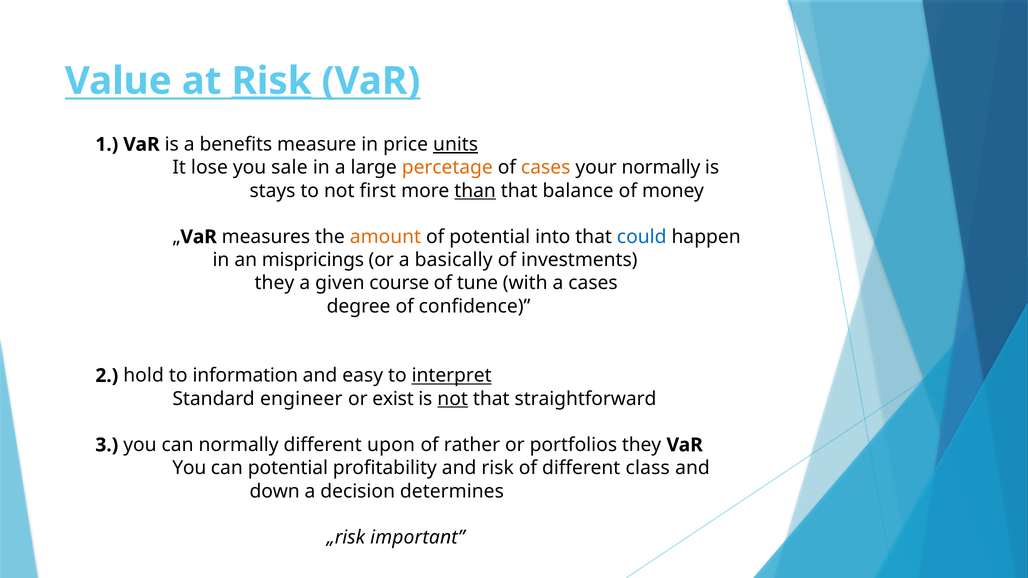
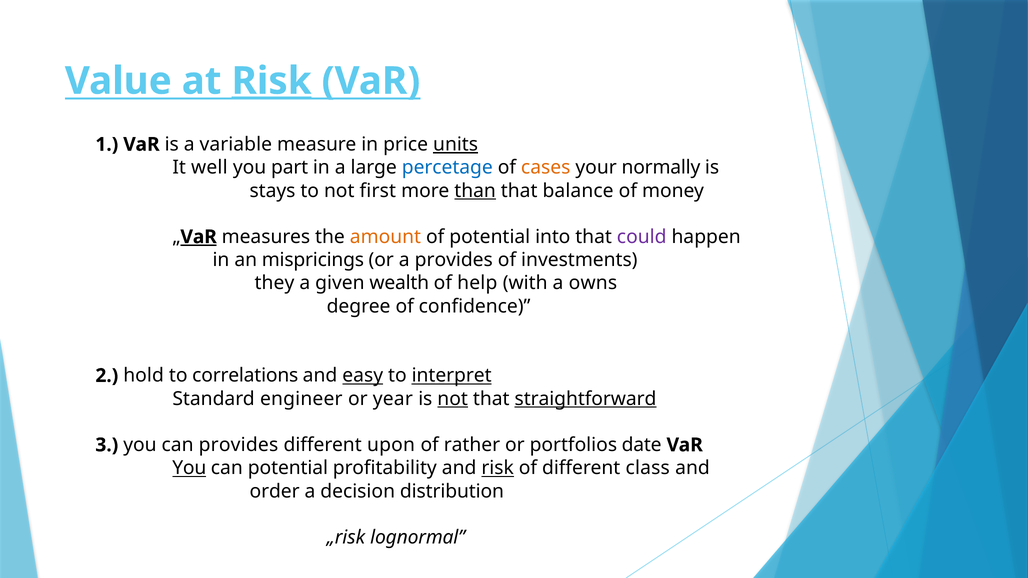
benefits: benefits -> variable
lose: lose -> well
sale: sale -> part
percetage colour: orange -> blue
VaR at (199, 237) underline: none -> present
could colour: blue -> purple
a basically: basically -> provides
course: course -> wealth
tune: tune -> help
a cases: cases -> owns
information: information -> correlations
easy underline: none -> present
exist: exist -> year
straightforward underline: none -> present
can normally: normally -> provides
portfolios they: they -> date
You at (189, 468) underline: none -> present
risk at (498, 468) underline: none -> present
down: down -> order
determines: determines -> distribution
important: important -> lognormal
